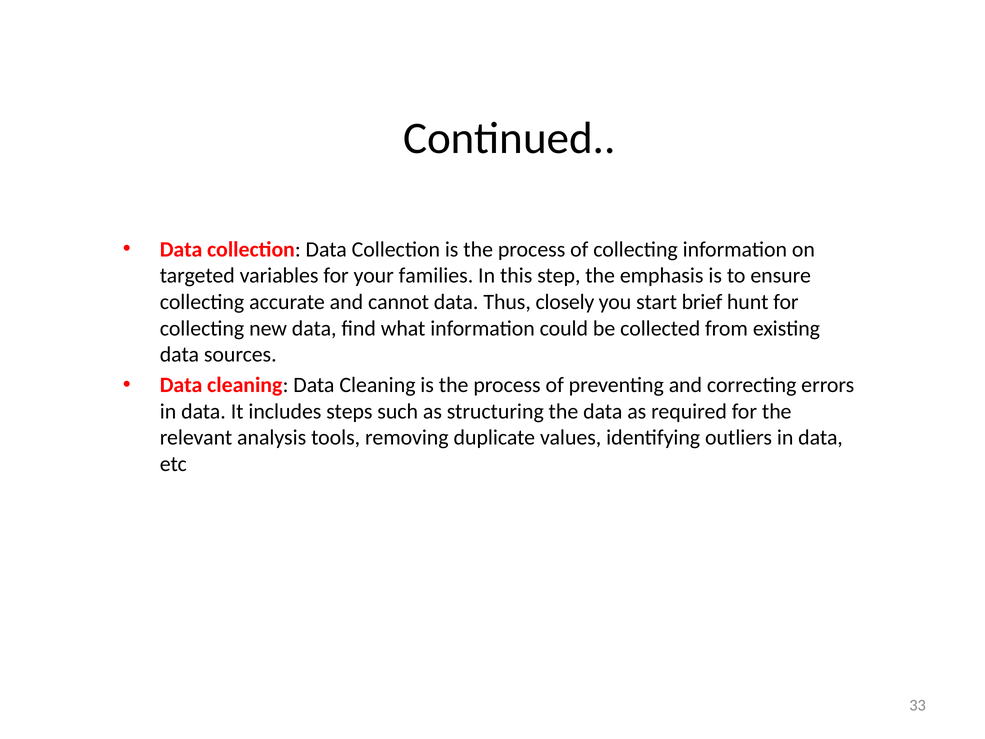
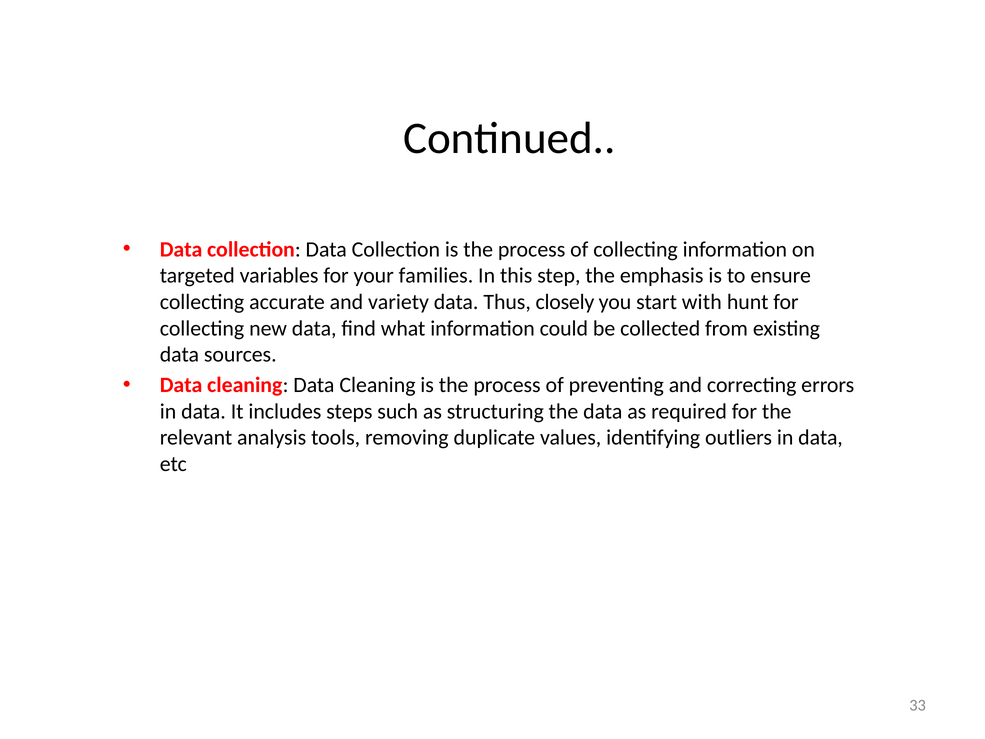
cannot: cannot -> variety
brief: brief -> with
